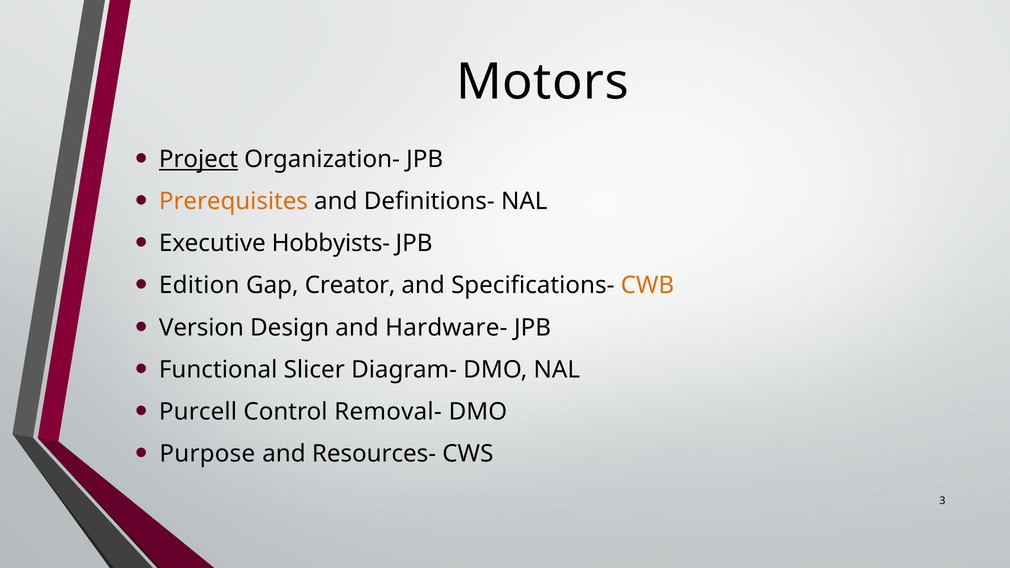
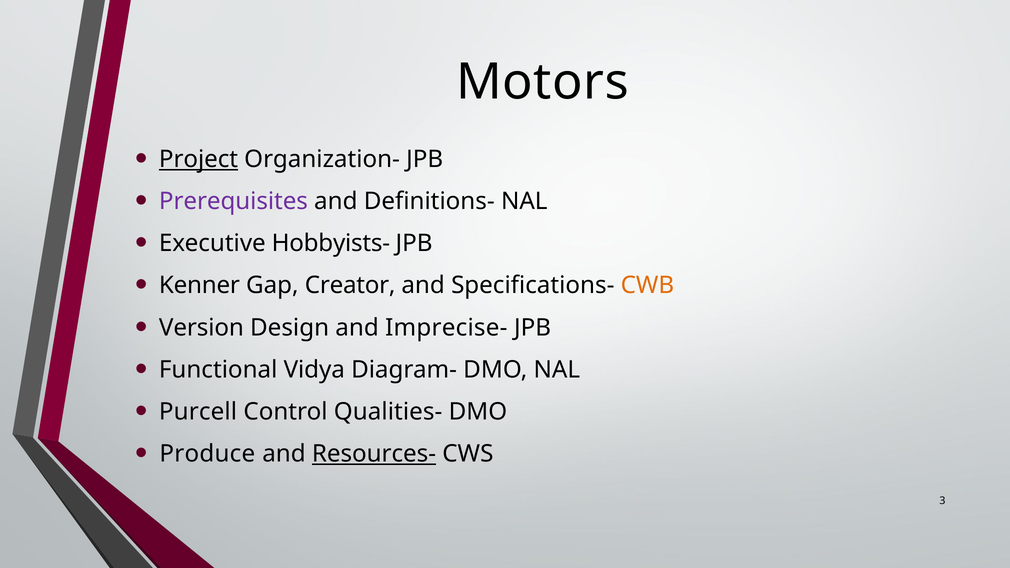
Prerequisites colour: orange -> purple
Edition: Edition -> Kenner
Hardware-: Hardware- -> Imprecise-
Slicer: Slicer -> Vidya
Removal-: Removal- -> Qualities-
Purpose: Purpose -> Produce
Resources- underline: none -> present
